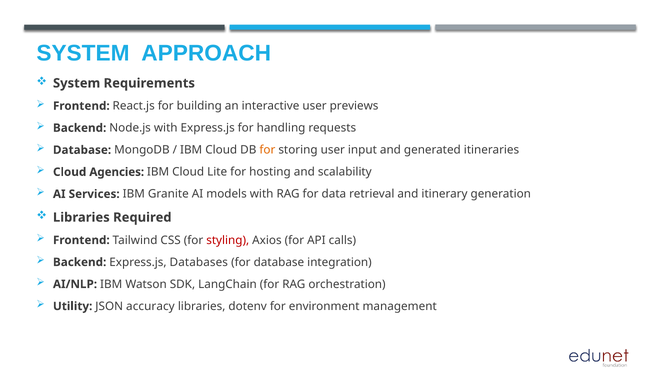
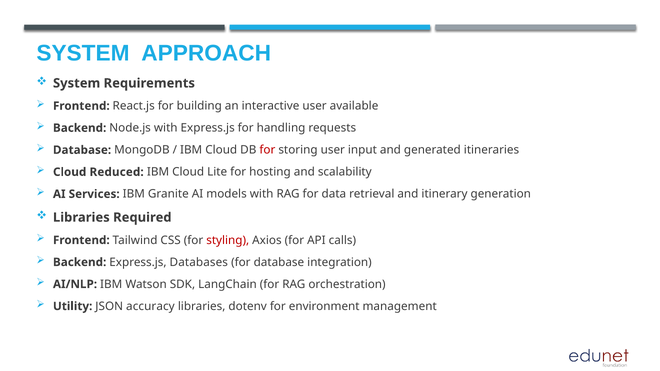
previews: previews -> available
for at (267, 150) colour: orange -> red
Agencies: Agencies -> Reduced
